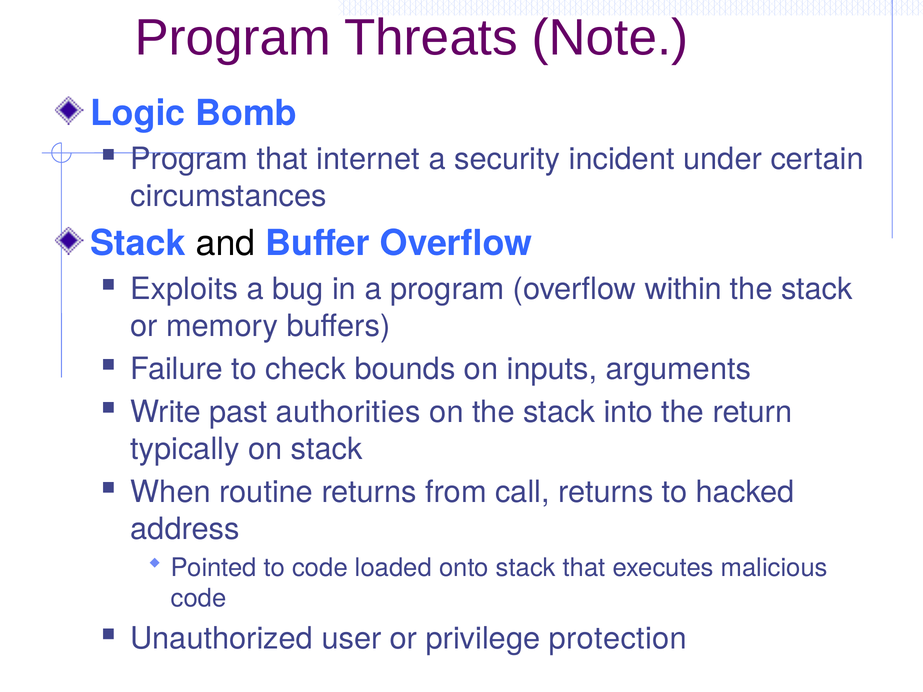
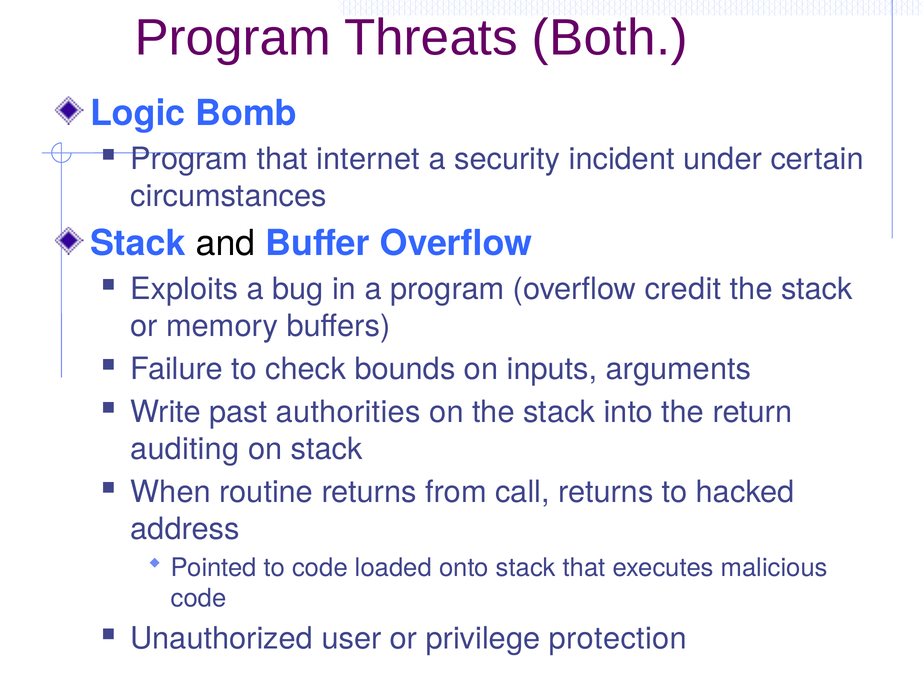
Note: Note -> Both
within: within -> credit
typically: typically -> auditing
